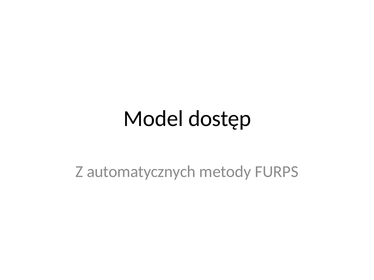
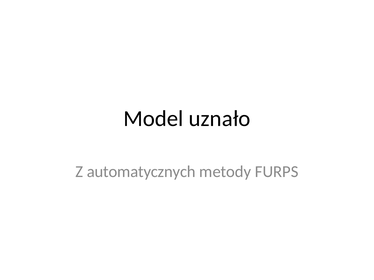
dostęp: dostęp -> uznało
